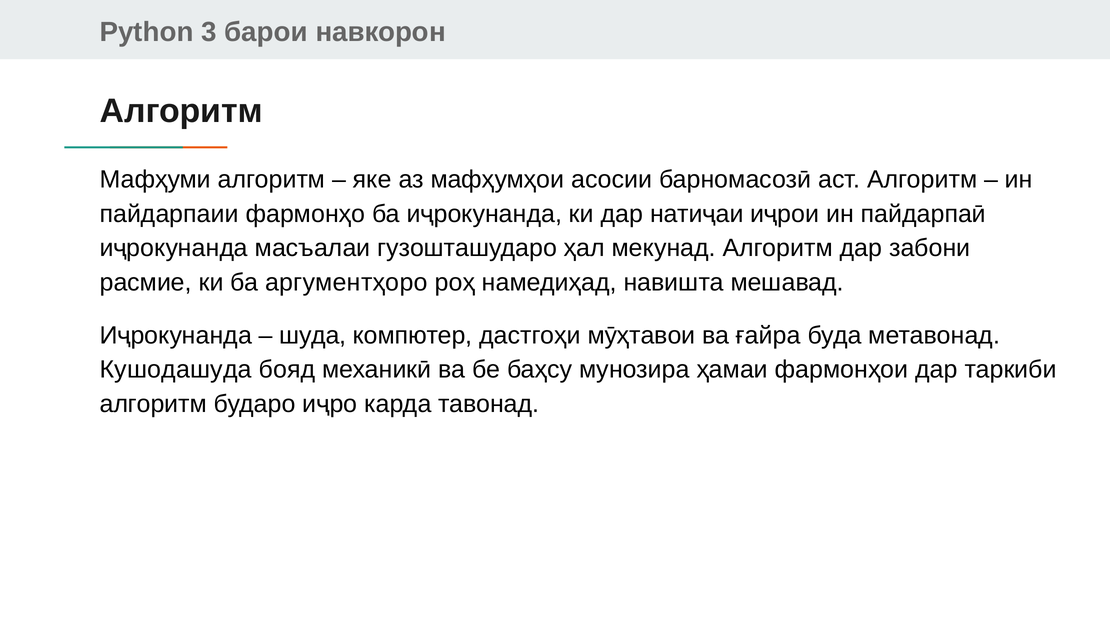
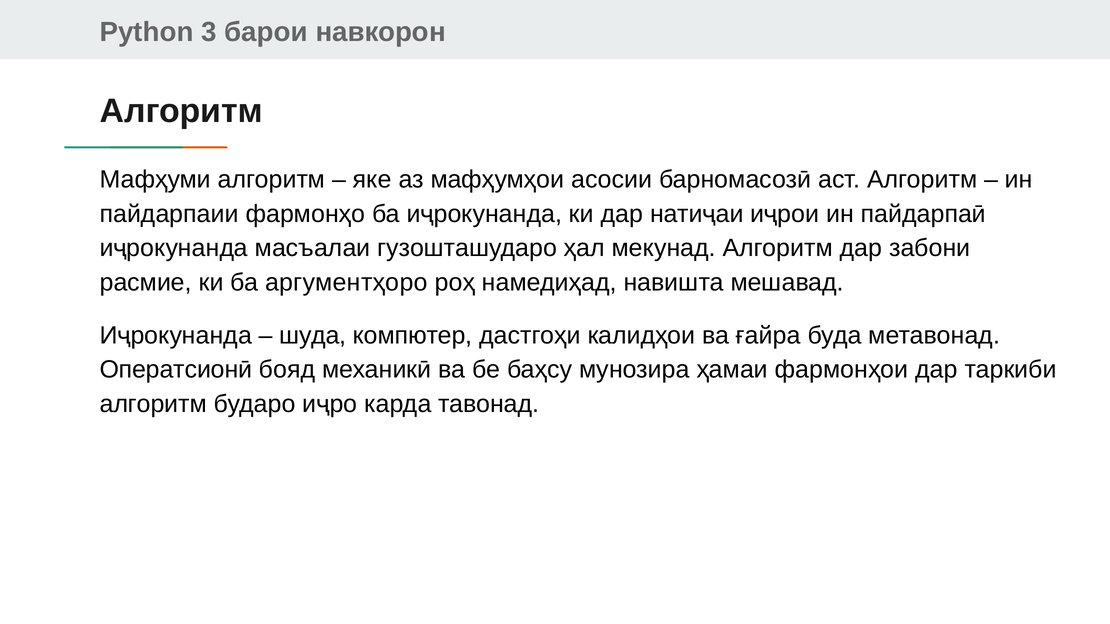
мӯҳтавои: мӯҳтавои -> калидҳои
Кушодашуда: Кушодашуда -> Оператсионӣ
